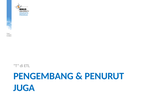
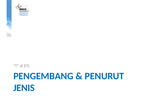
JUGA: JUGA -> JENIS
